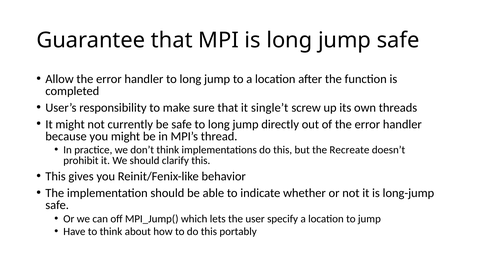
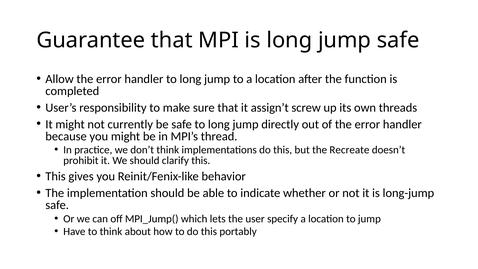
single’t: single’t -> assign’t
